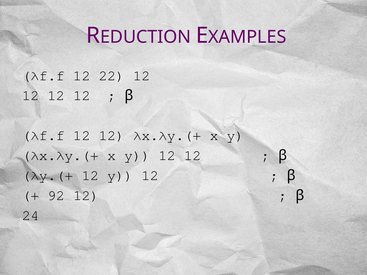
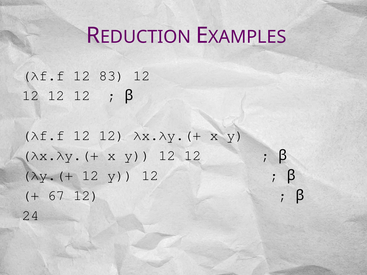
22: 22 -> 83
92: 92 -> 67
